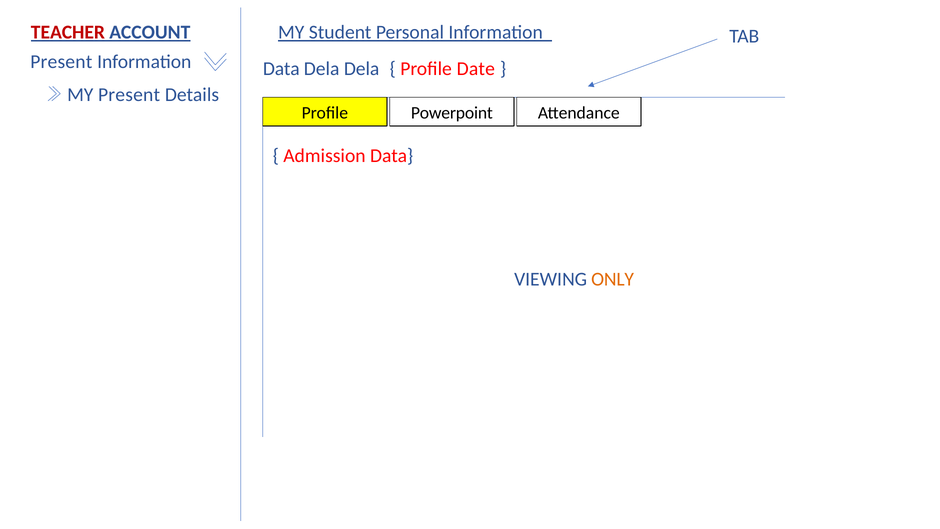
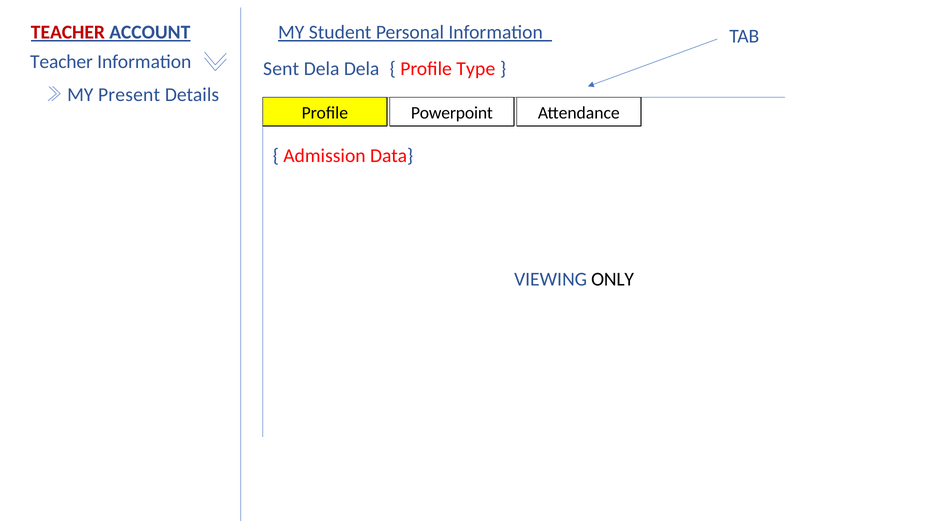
Present at (61, 62): Present -> Teacher
Data at (281, 69): Data -> Sent
Date: Date -> Type
ONLY colour: orange -> black
